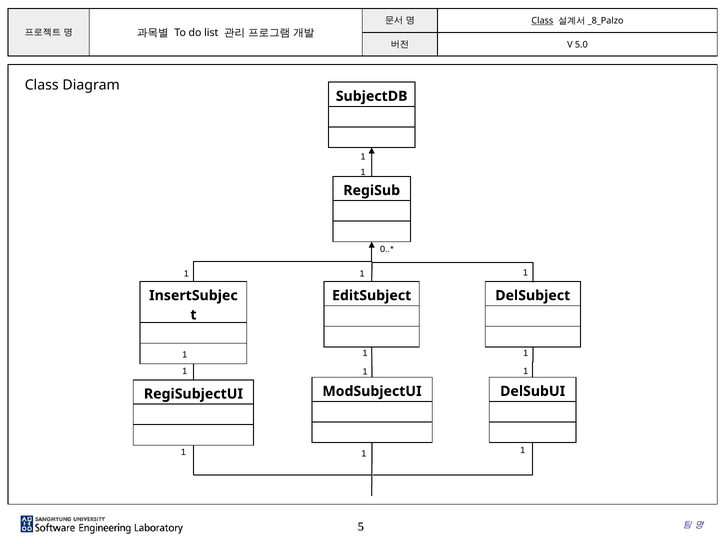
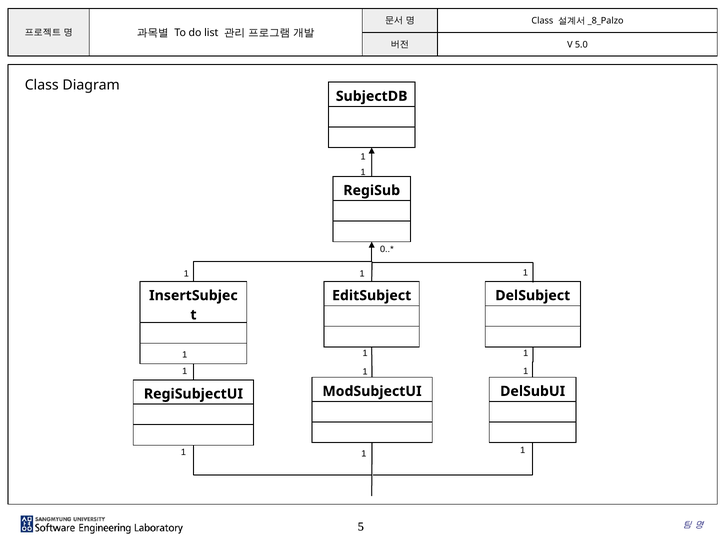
Class at (542, 21) underline: present -> none
